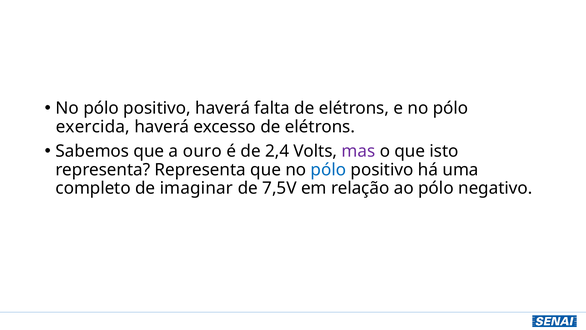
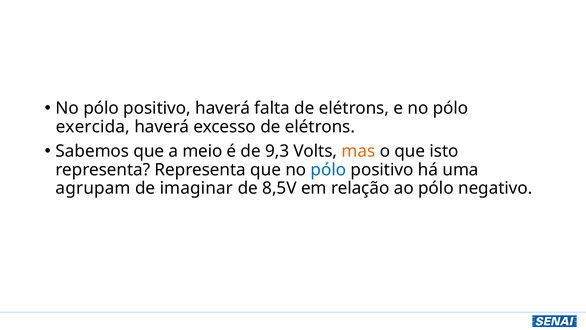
ouro: ouro -> meio
2,4: 2,4 -> 9,3
mas colour: purple -> orange
completo: completo -> agrupam
7,5V: 7,5V -> 8,5V
